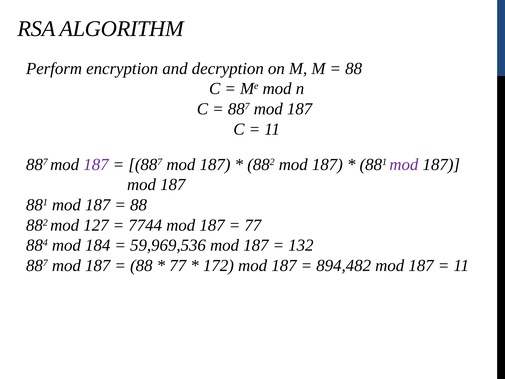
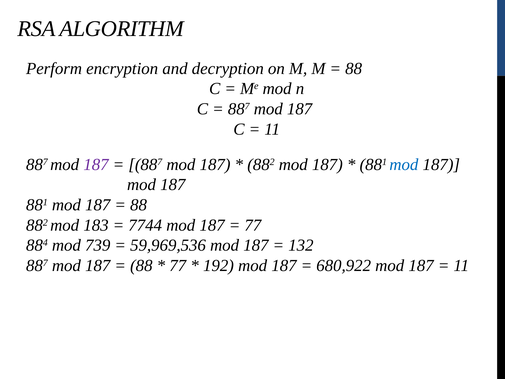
mod at (404, 164) colour: purple -> blue
127: 127 -> 183
184: 184 -> 739
172: 172 -> 192
894,482: 894,482 -> 680,922
